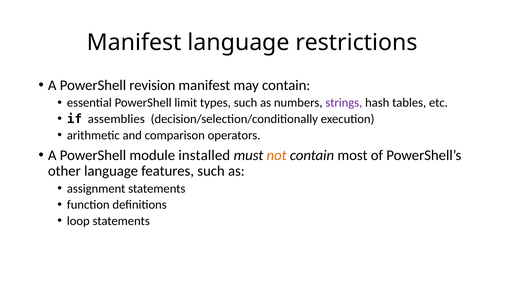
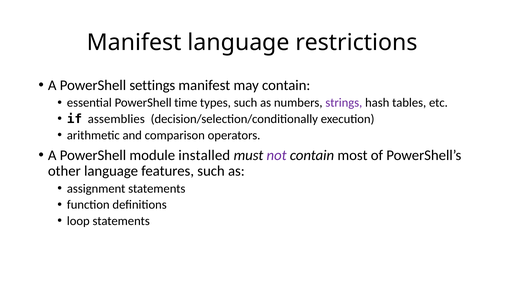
revision: revision -> settings
limit: limit -> time
not colour: orange -> purple
